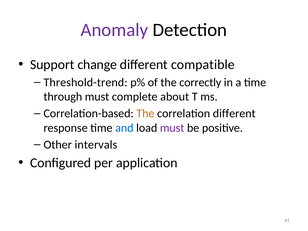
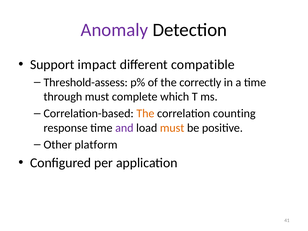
change: change -> impact
Threshold-trend: Threshold-trend -> Threshold-assess
about: about -> which
correlation different: different -> counting
and colour: blue -> purple
must at (172, 128) colour: purple -> orange
intervals: intervals -> platform
